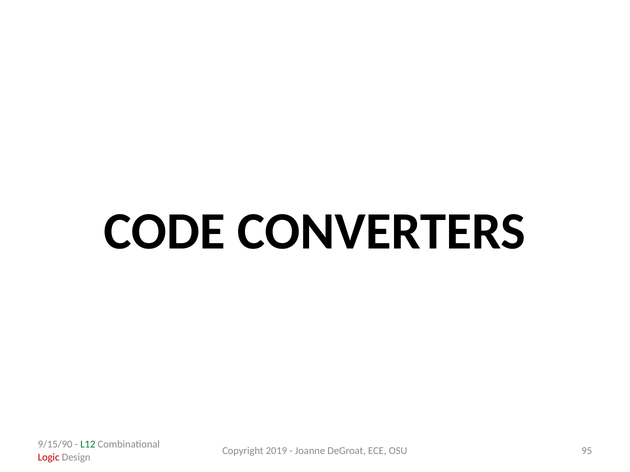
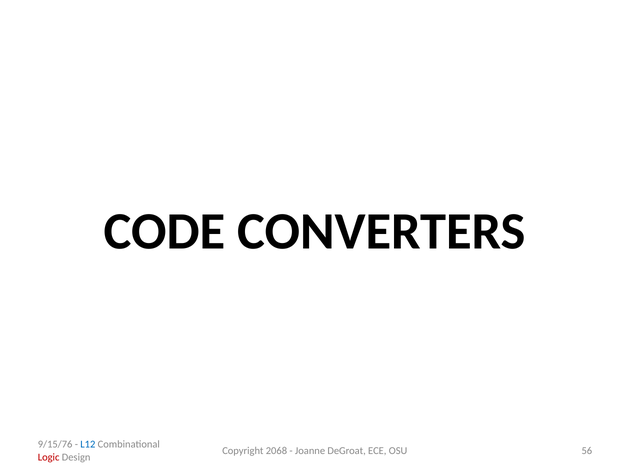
9/15/90: 9/15/90 -> 9/15/76
L12 colour: green -> blue
2019: 2019 -> 2068
95: 95 -> 56
